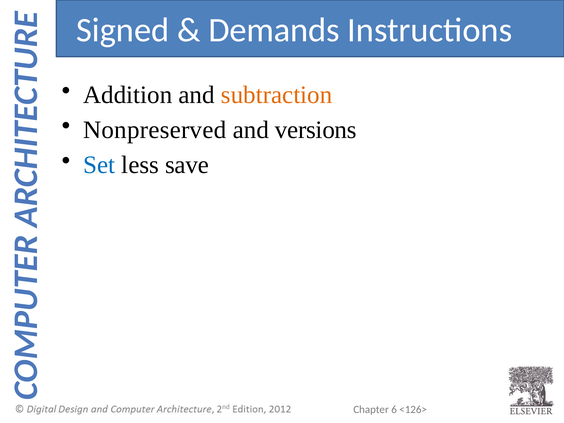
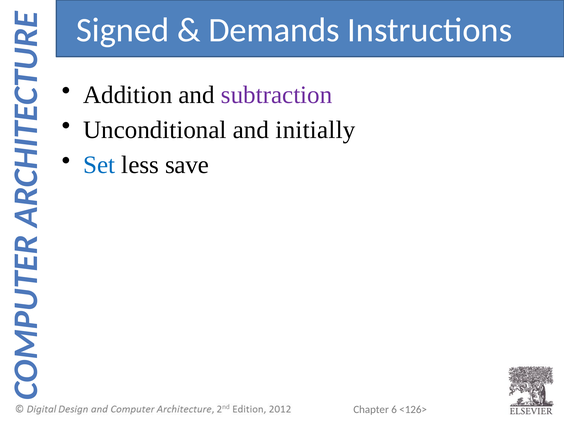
subtraction colour: orange -> purple
Nonpreserved: Nonpreserved -> Unconditional
versions: versions -> initially
